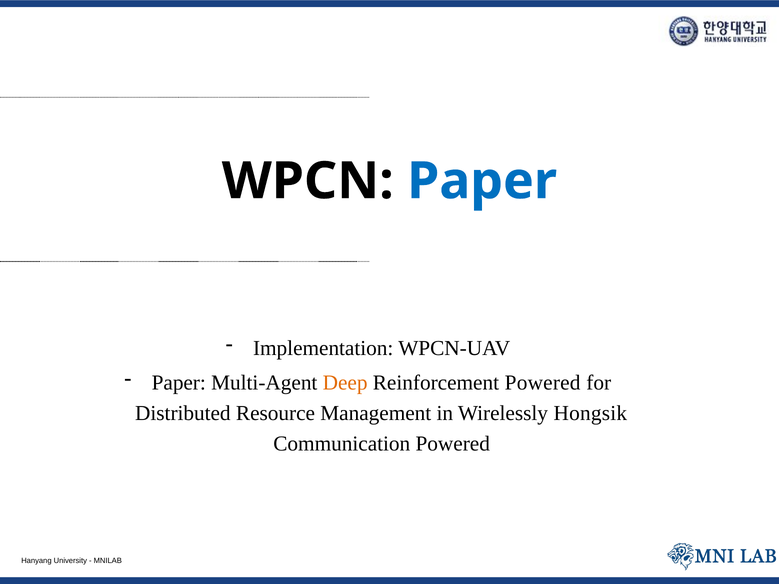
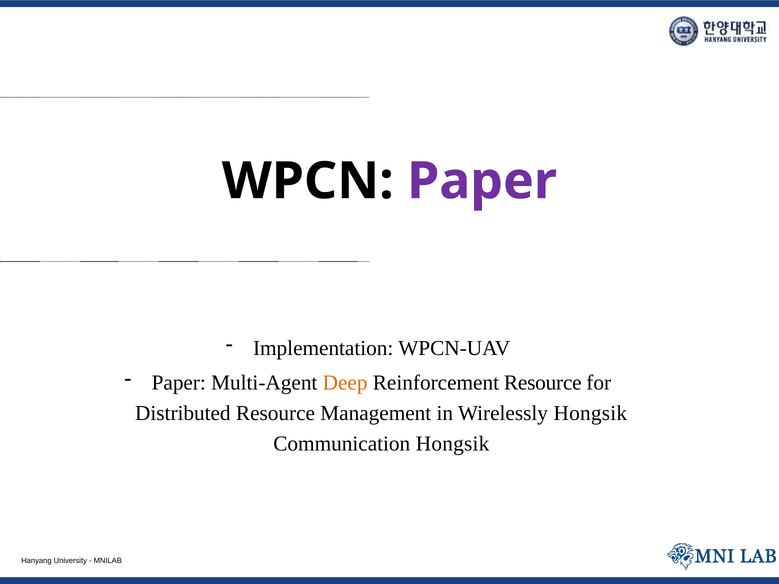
Paper at (482, 181) colour: blue -> purple
Reinforcement Powered: Powered -> Resource
Communication Powered: Powered -> Hongsik
